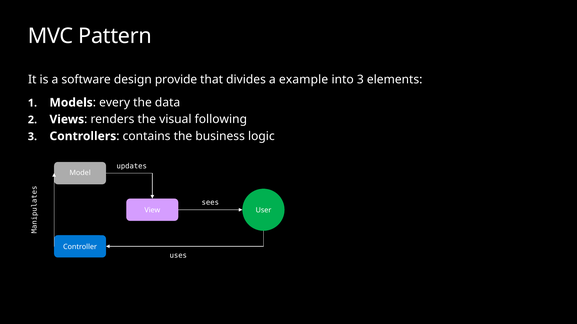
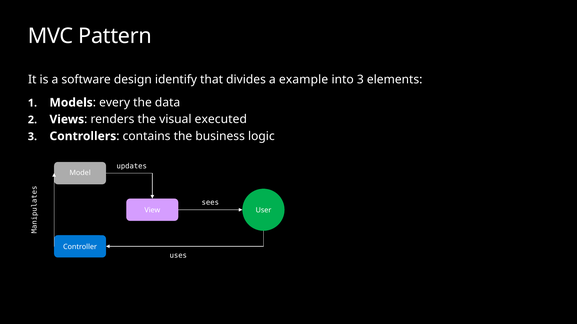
provide: provide -> identify
following: following -> executed
